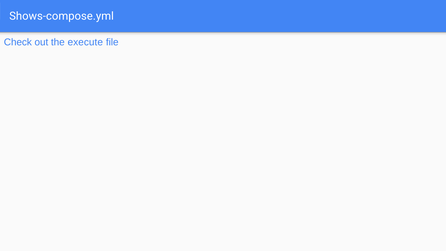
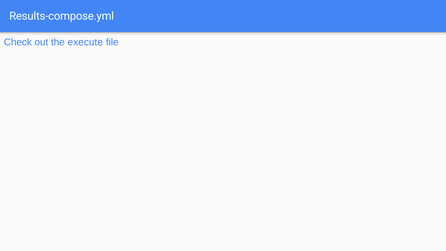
Shows-compose.yml: Shows-compose.yml -> Results-compose.yml
